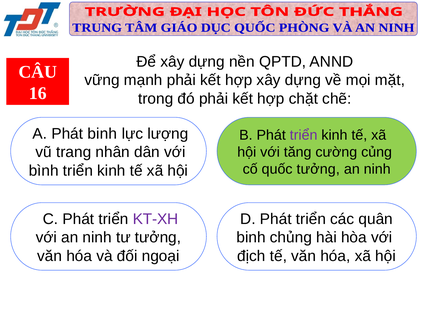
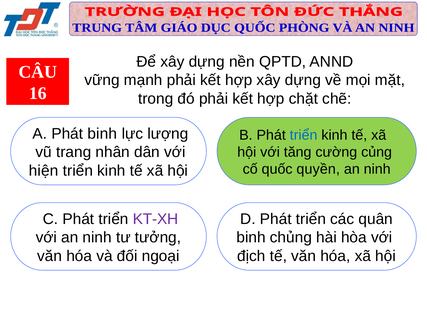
triển at (304, 135) colour: purple -> blue
quốc tưởng: tưởng -> quyền
bình: bình -> hiện
